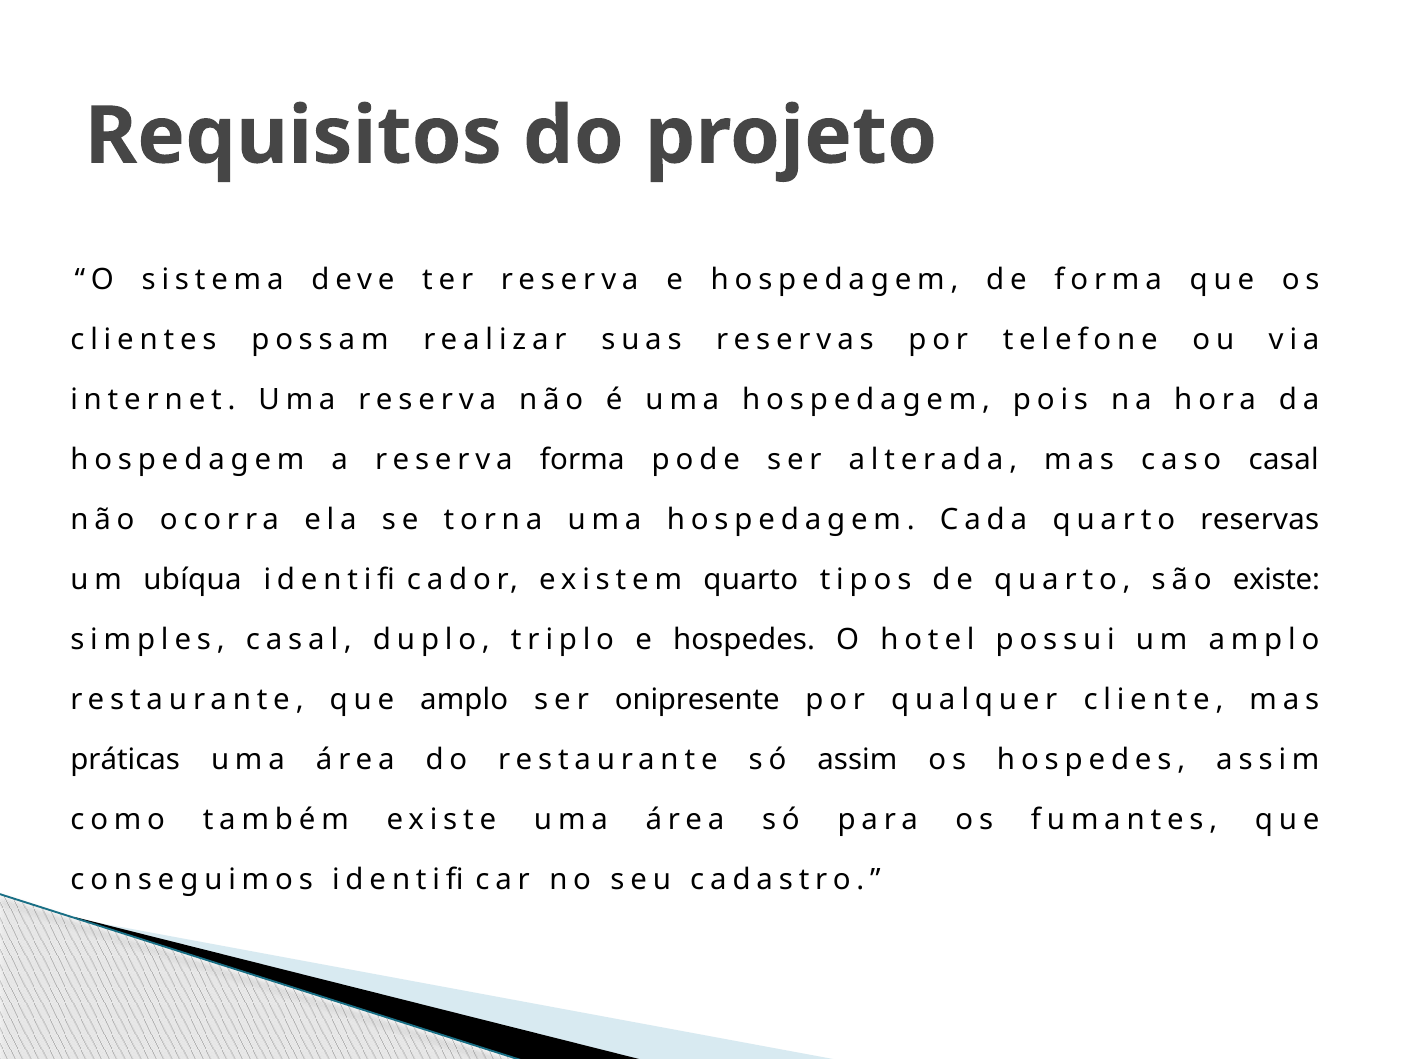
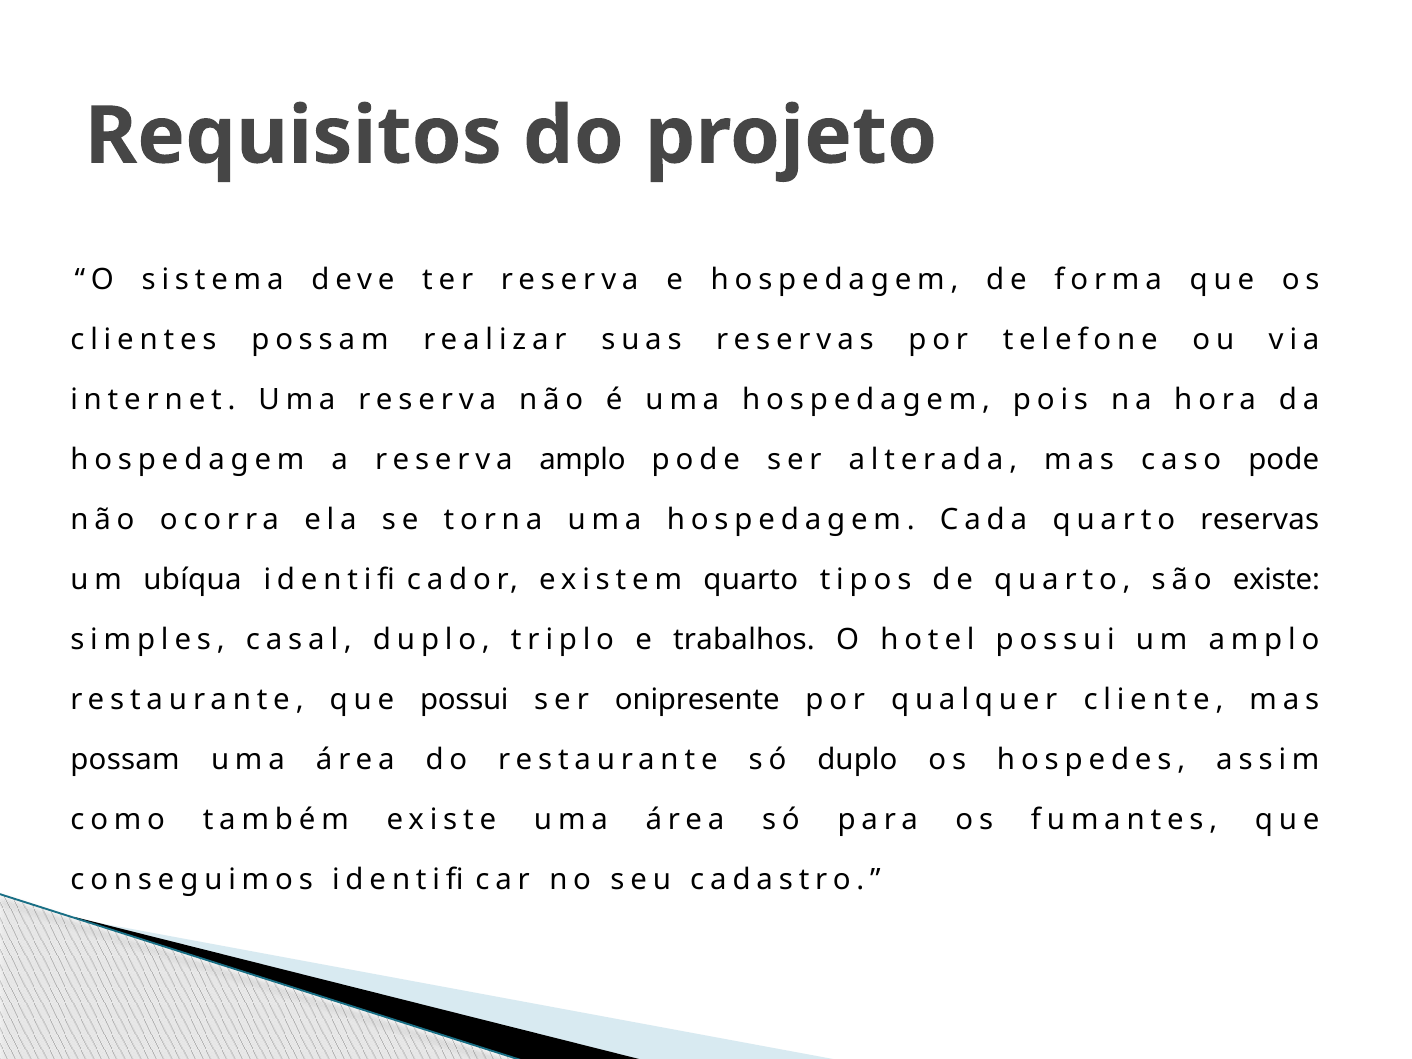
reserva forma: forma -> amplo
caso casal: casal -> pode
e hospedes: hospedes -> trabalhos
que amplo: amplo -> possui
práticas at (125, 760): práticas -> possam
só assim: assim -> duplo
